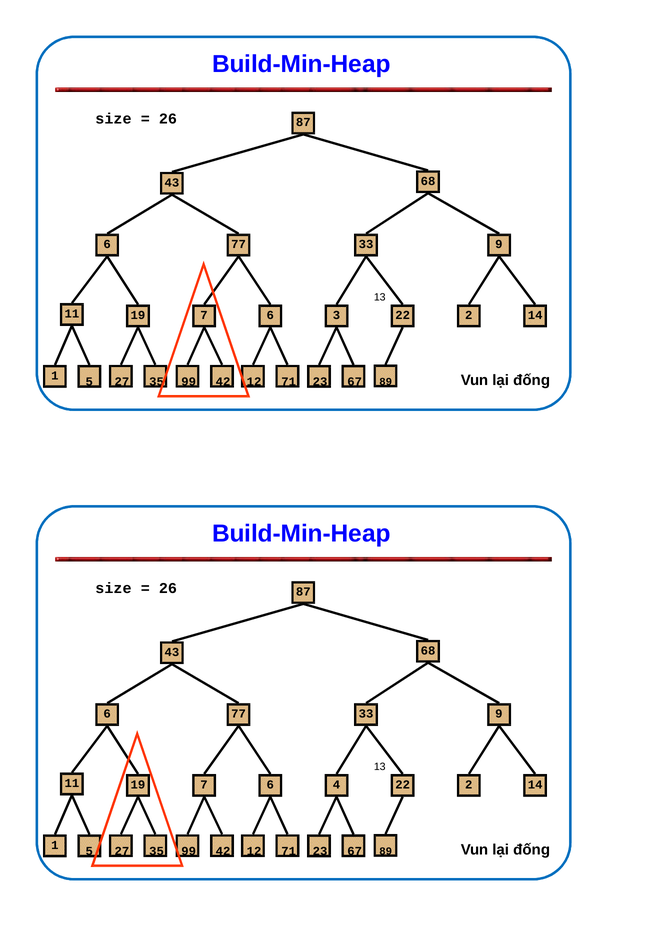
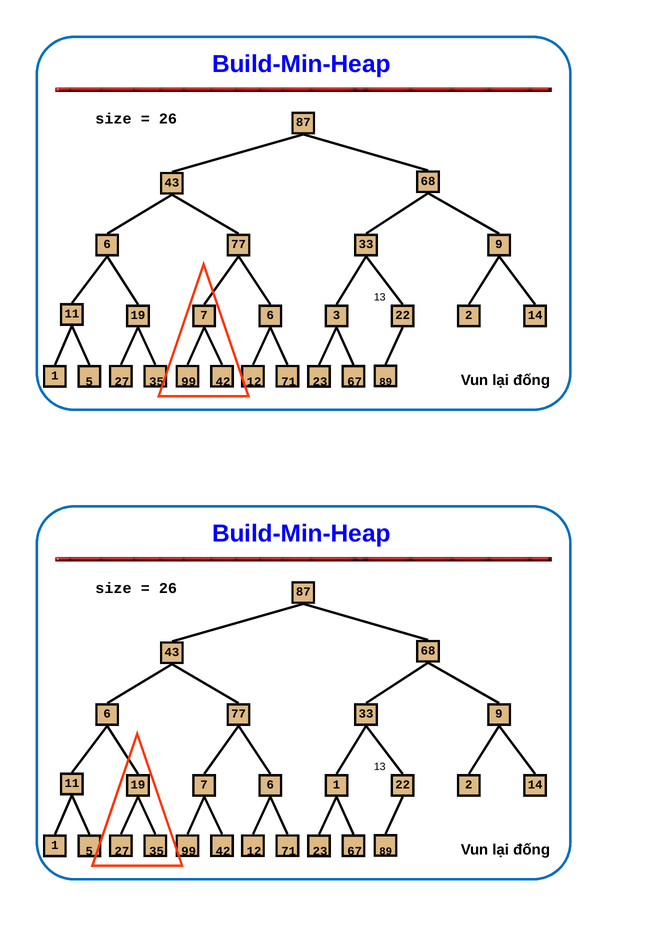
6 4: 4 -> 1
